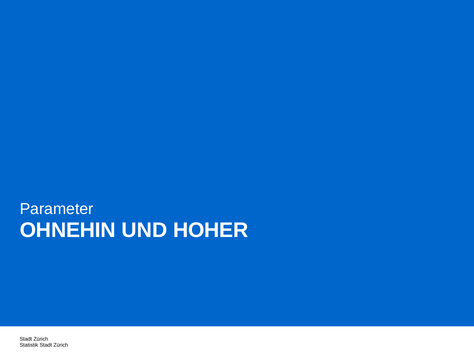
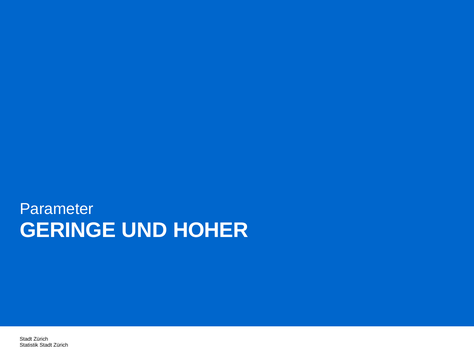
OHNEHIN: OHNEHIN -> GERINGE
